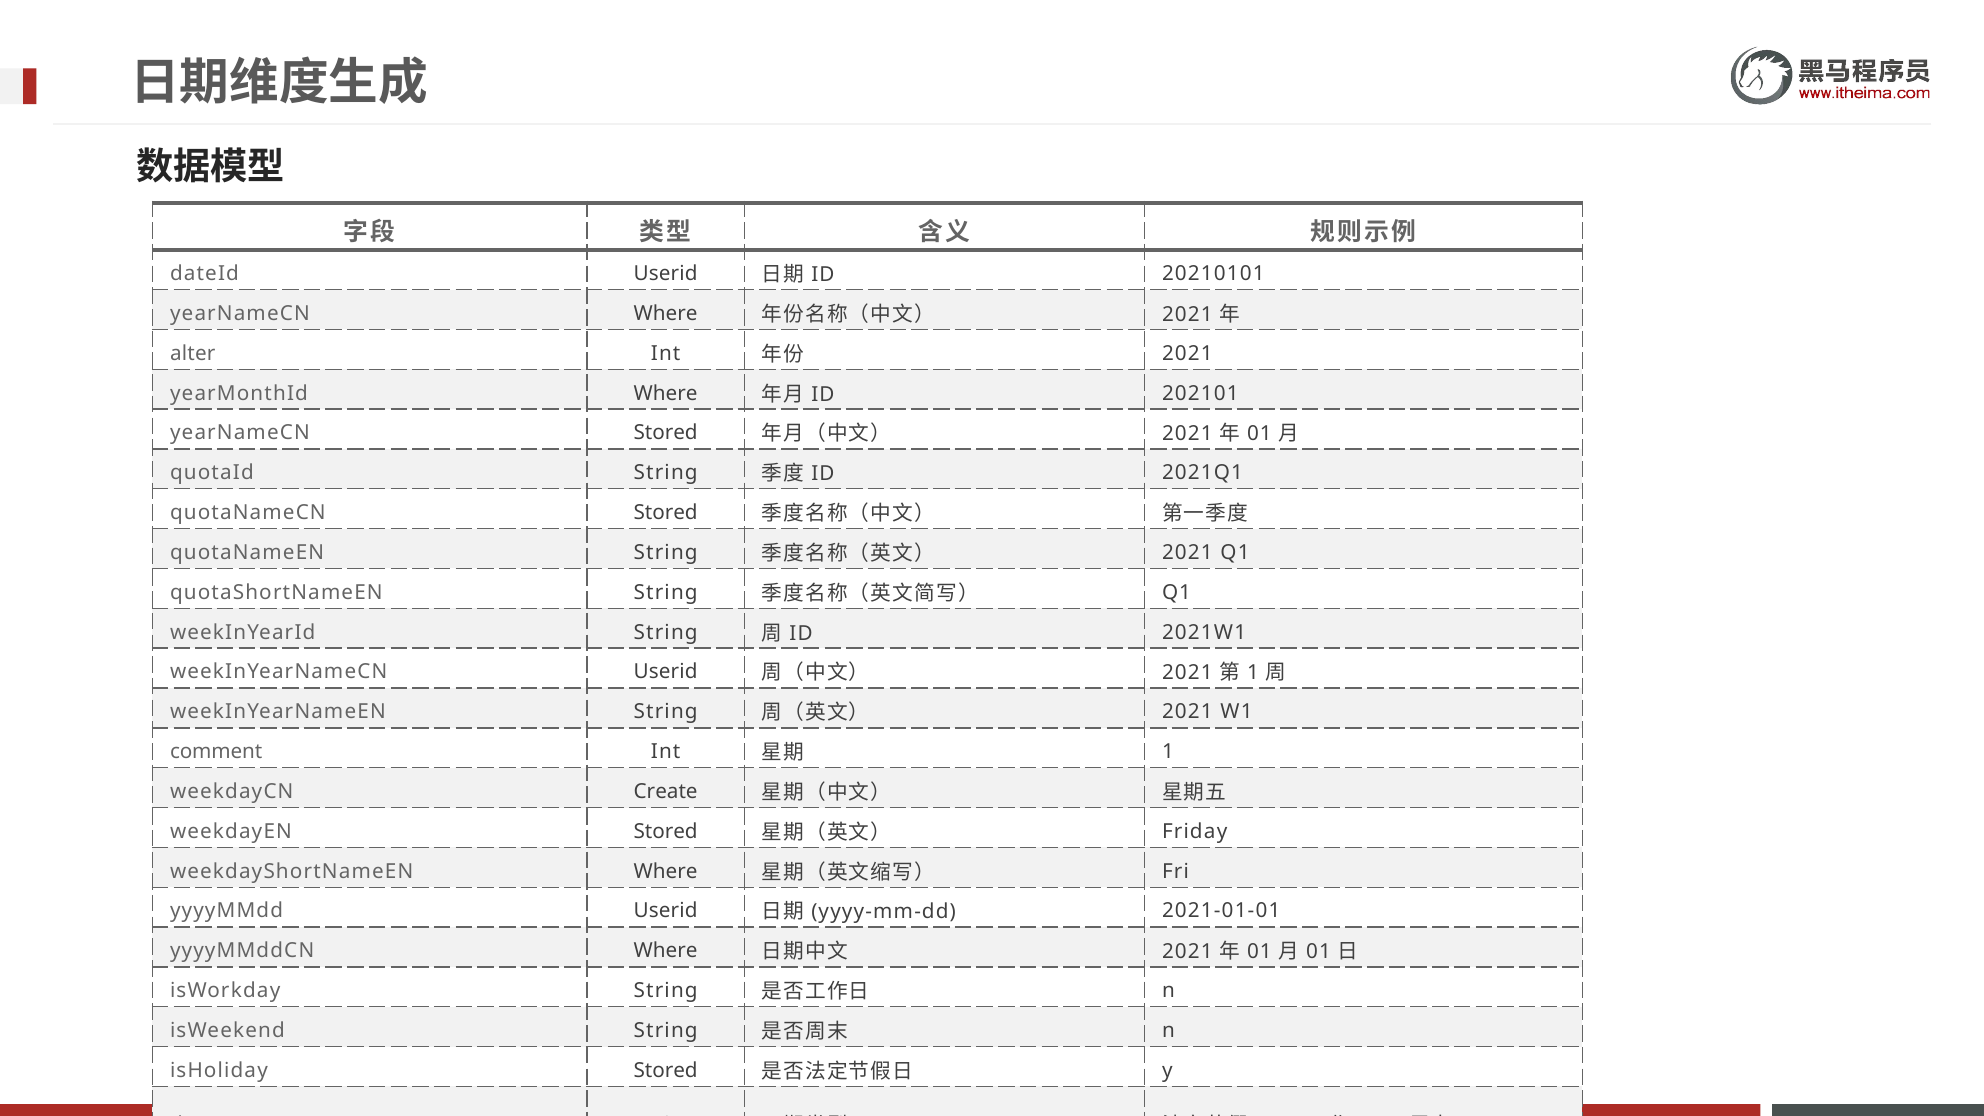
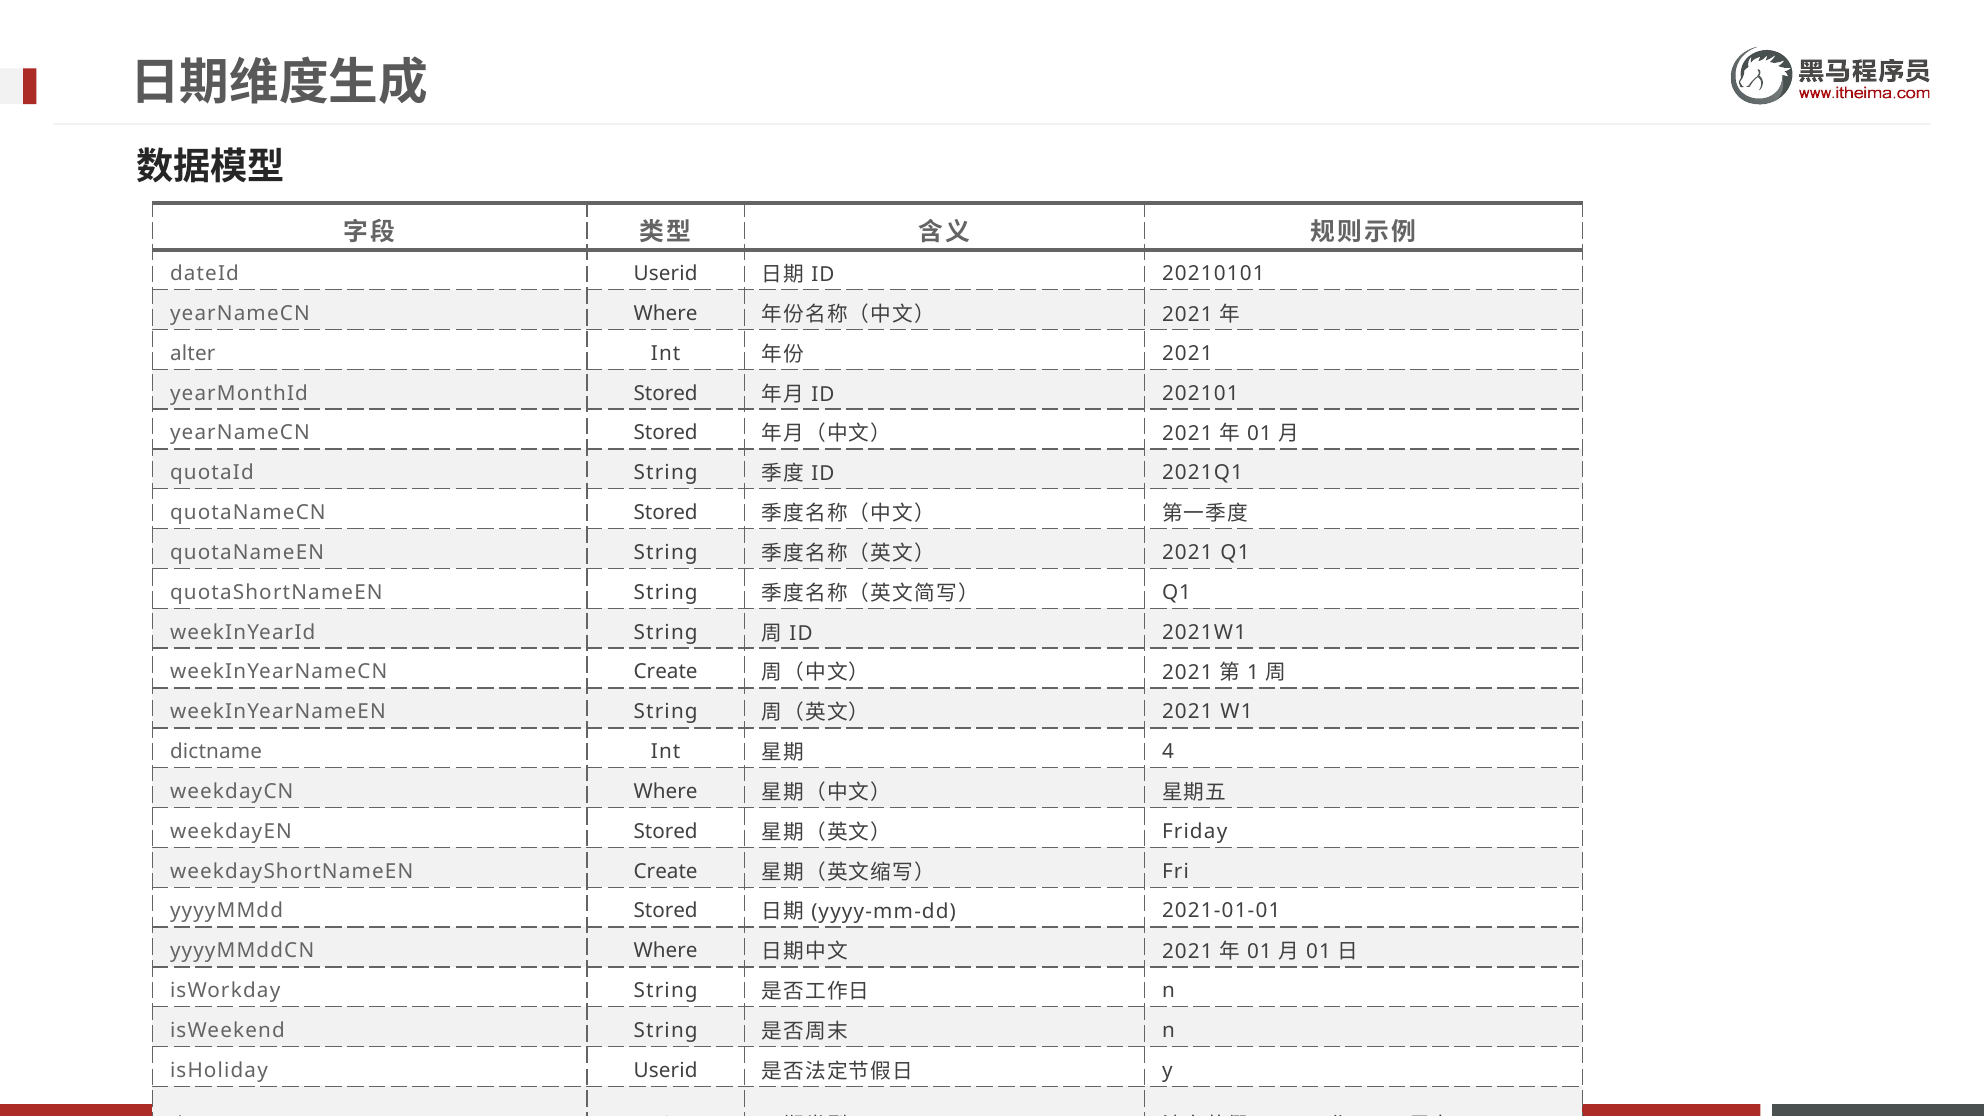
yearMonthId Where: Where -> Stored
weekInYearNameCN Userid: Userid -> Create
comment: comment -> dictname
1 at (1168, 752): 1 -> 4
weekdayCN Create: Create -> Where
weekdayShortNameEN Where: Where -> Create
yyyyMMdd Userid: Userid -> Stored
isHoliday Stored: Stored -> Userid
